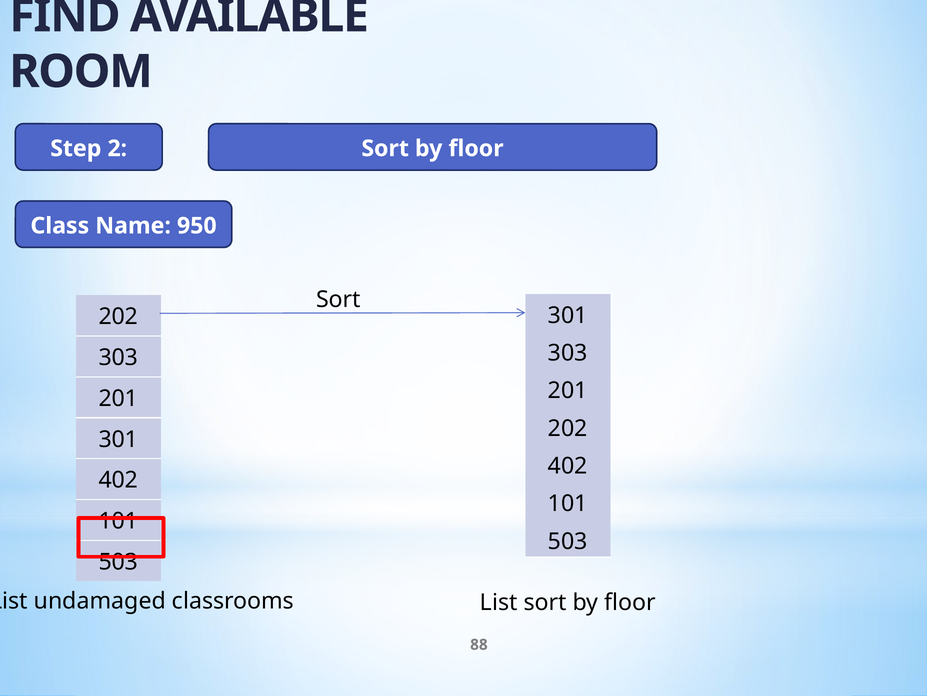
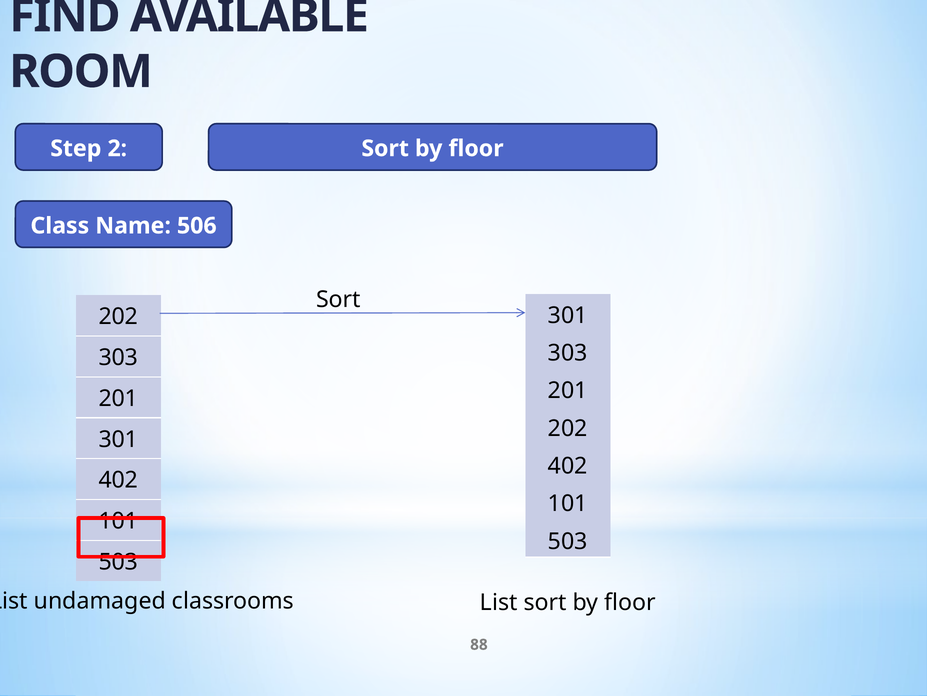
950: 950 -> 506
